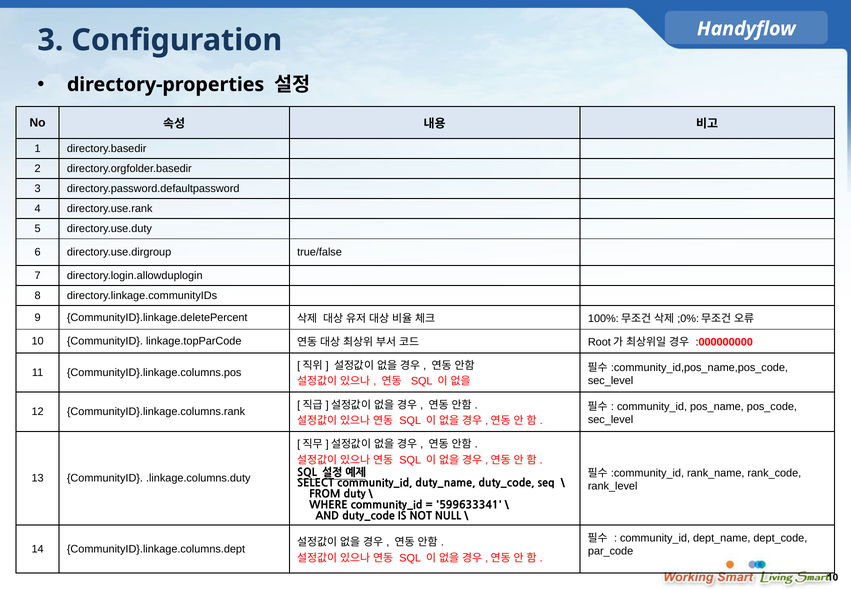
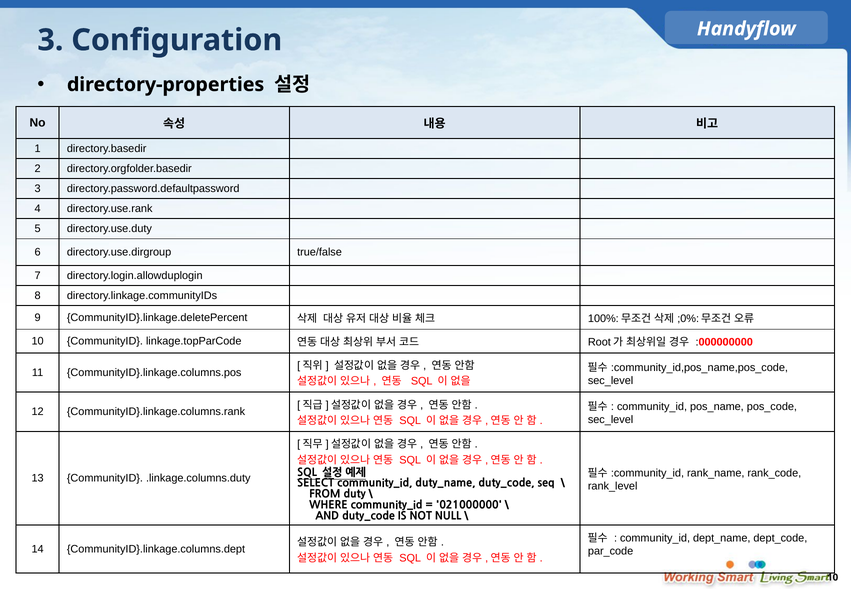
599633341: 599633341 -> 021000000
